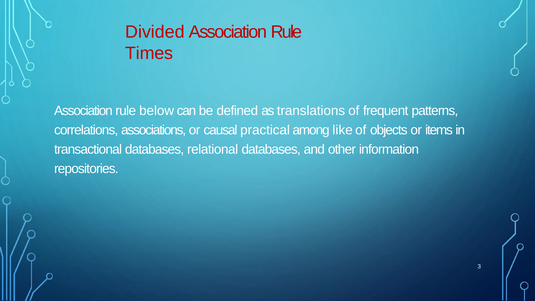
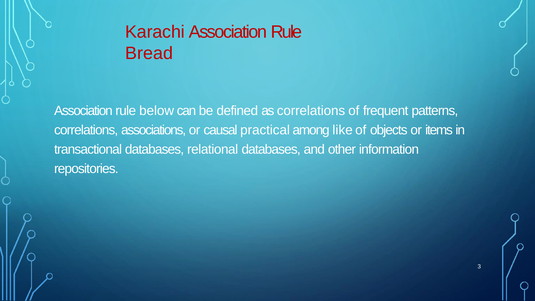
Divided: Divided -> Karachi
Times: Times -> Bread
as translations: translations -> correlations
